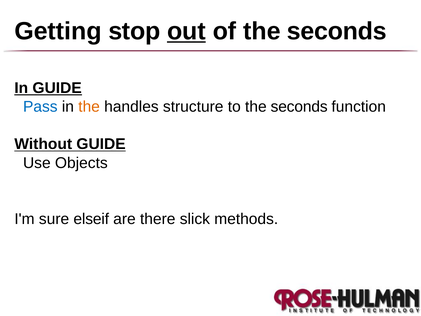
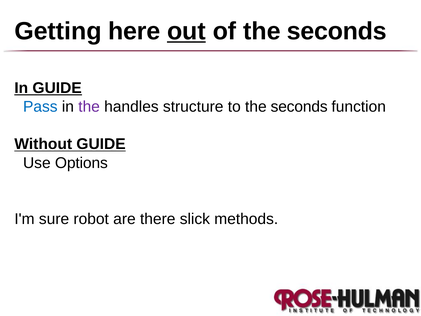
stop: stop -> here
the at (89, 107) colour: orange -> purple
Objects: Objects -> Options
elseif: elseif -> robot
